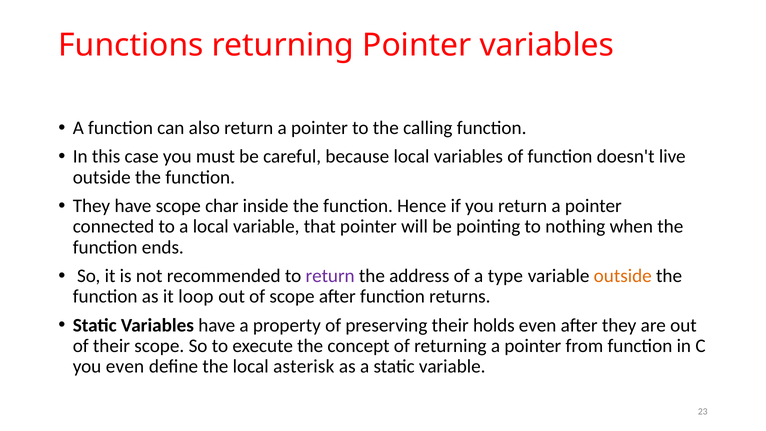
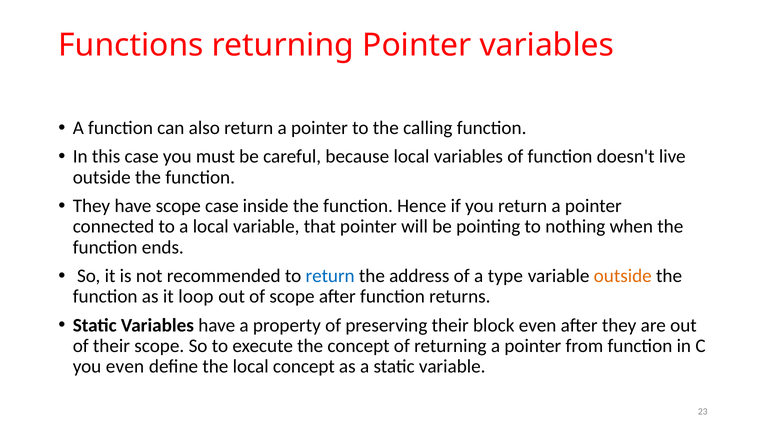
scope char: char -> case
return at (330, 276) colour: purple -> blue
holds: holds -> block
local asterisk: asterisk -> concept
